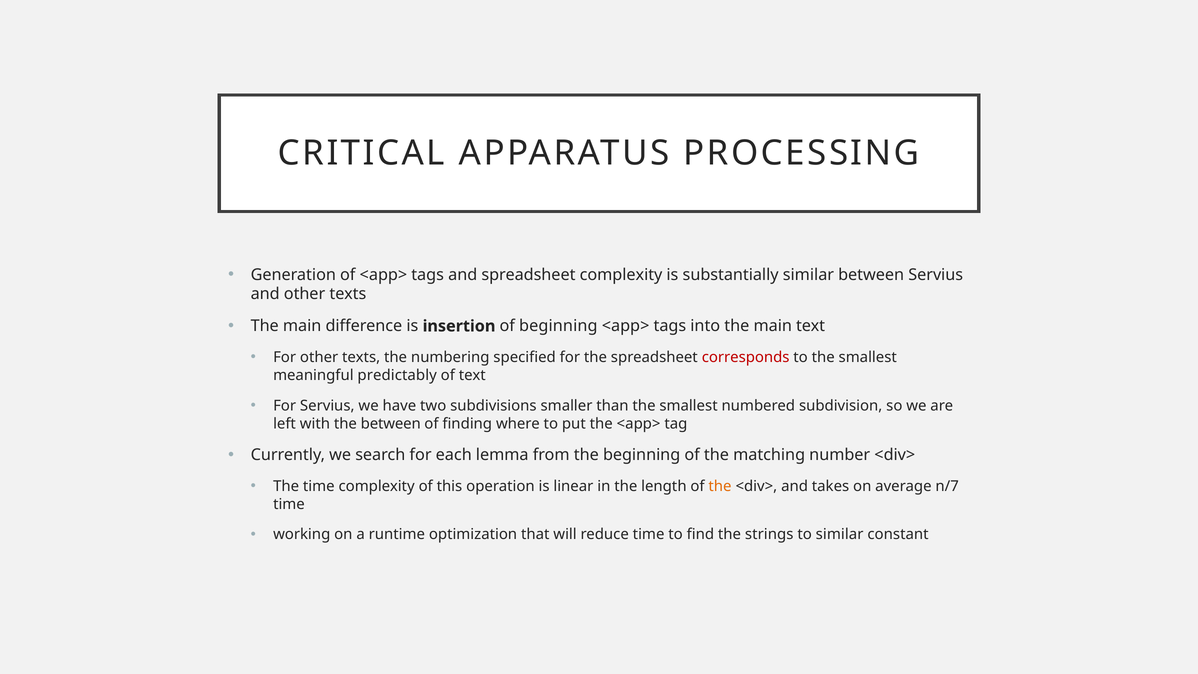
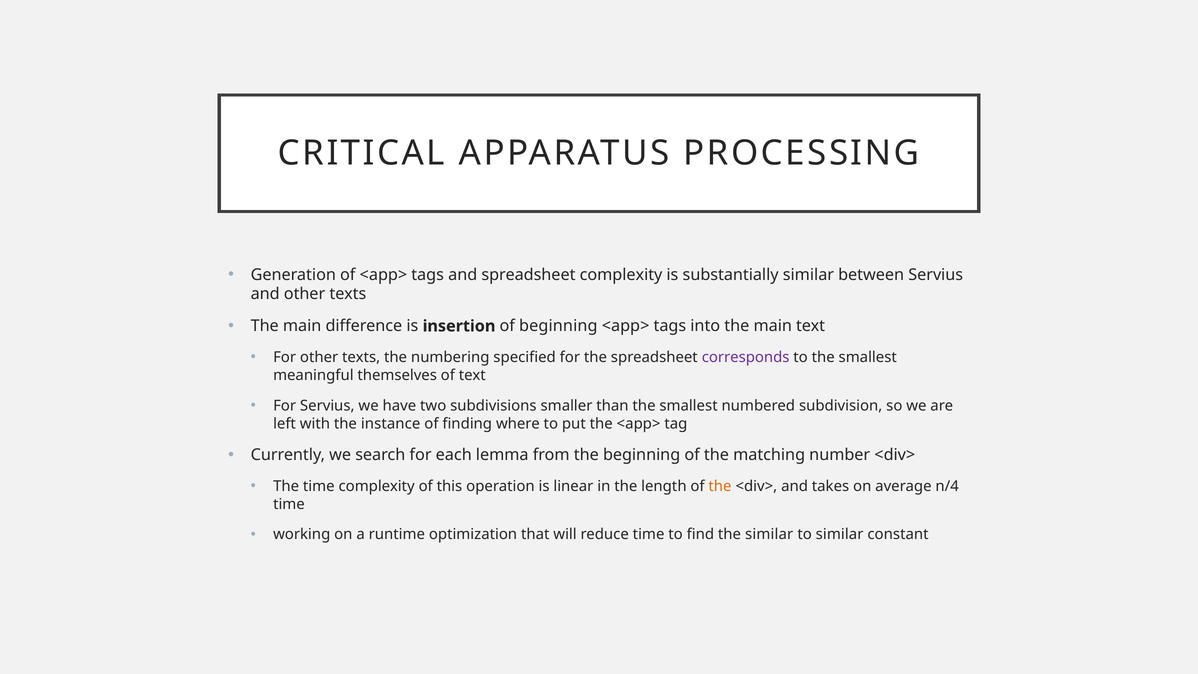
corresponds colour: red -> purple
predictably: predictably -> themselves
the between: between -> instance
n/7: n/7 -> n/4
the strings: strings -> similar
